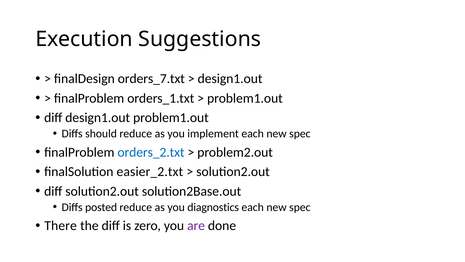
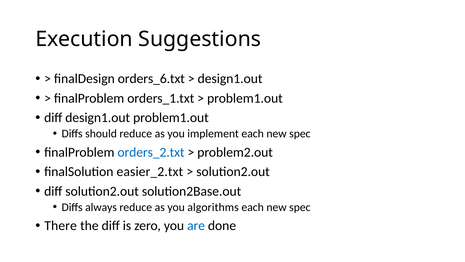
orders_7.txt: orders_7.txt -> orders_6.txt
posted: posted -> always
diagnostics: diagnostics -> algorithms
are colour: purple -> blue
